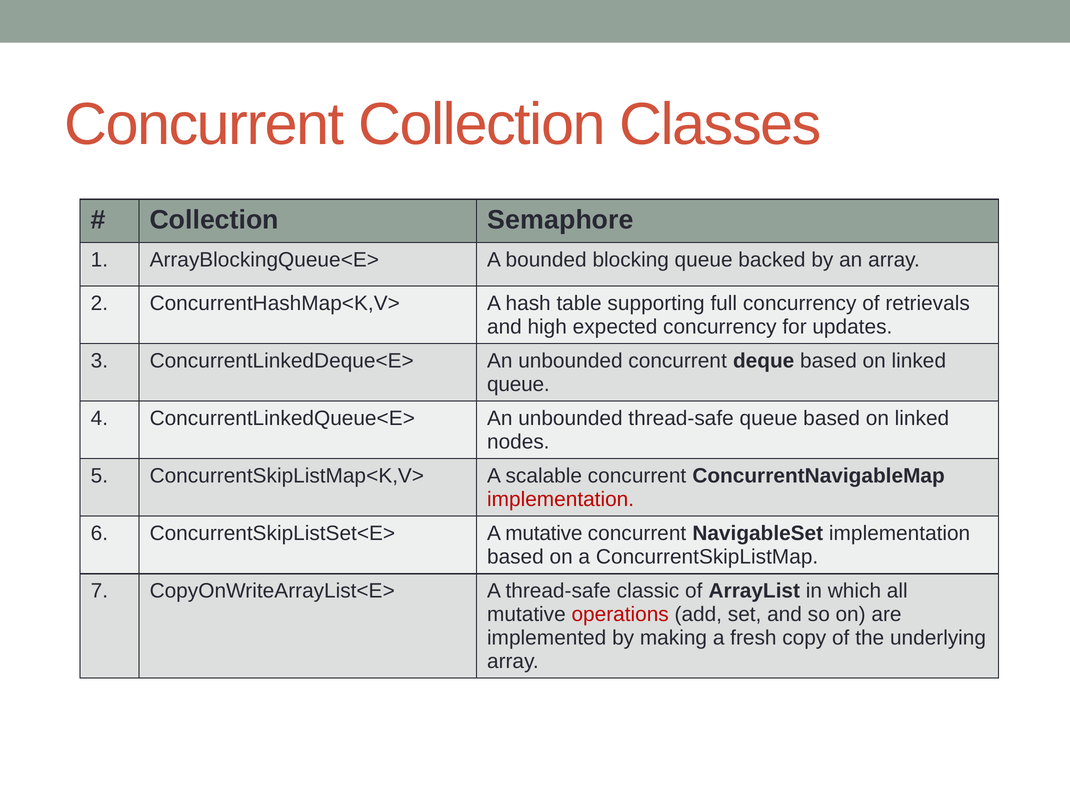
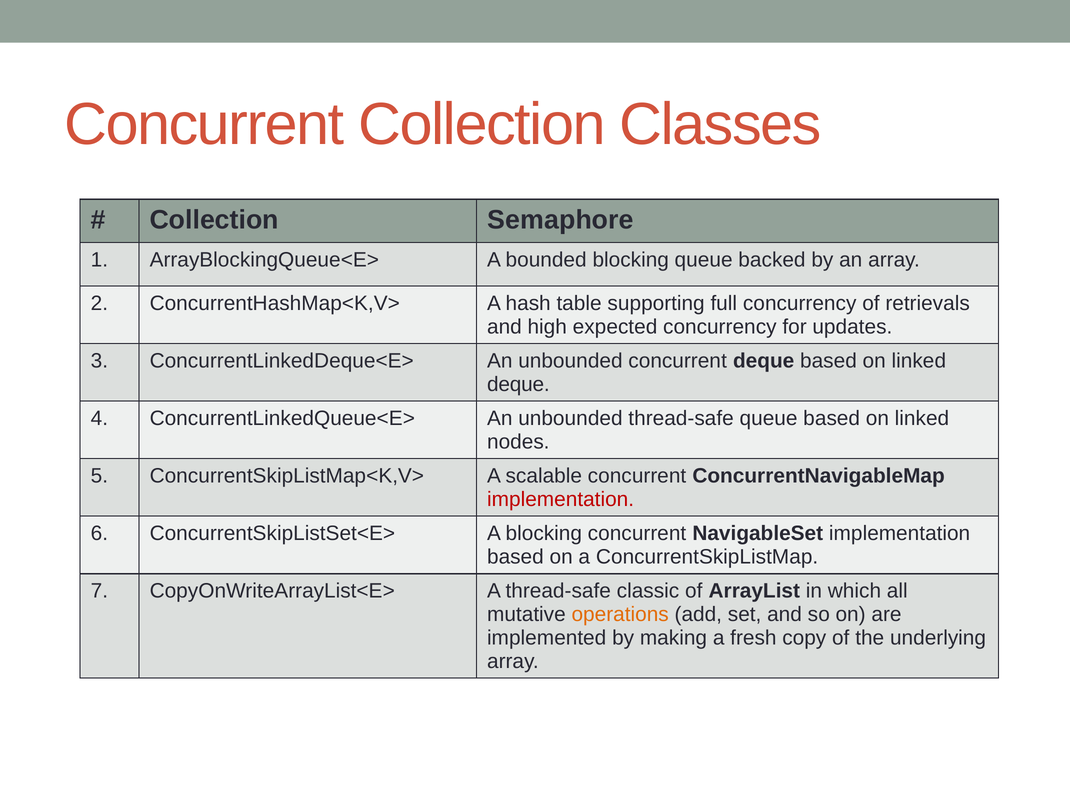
queue at (518, 384): queue -> deque
A mutative: mutative -> blocking
operations colour: red -> orange
